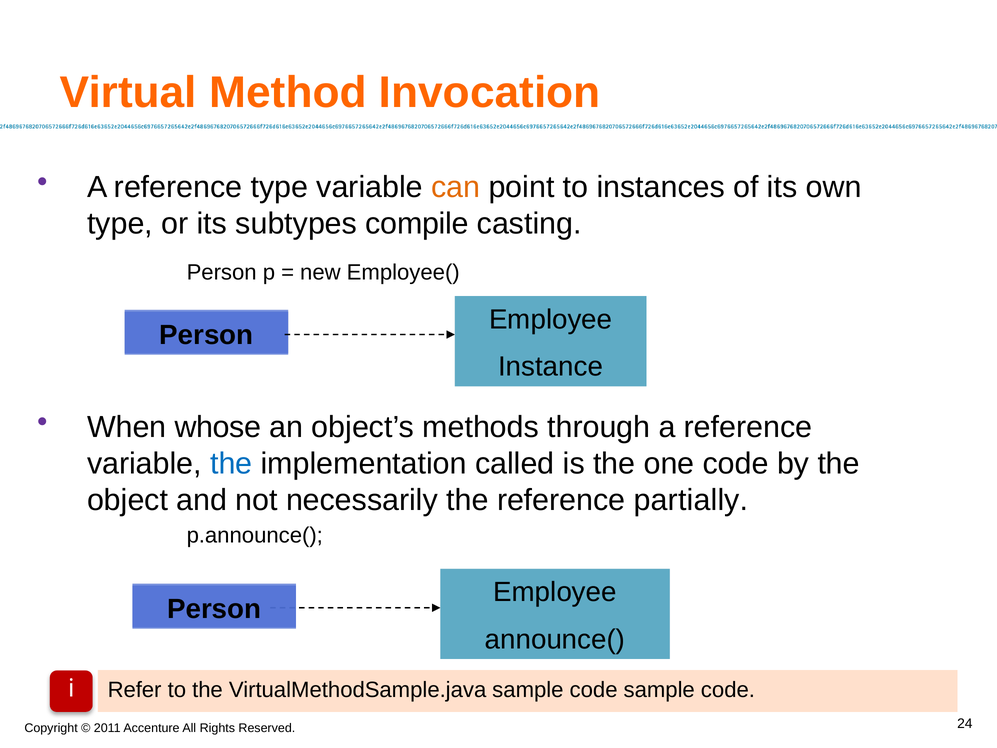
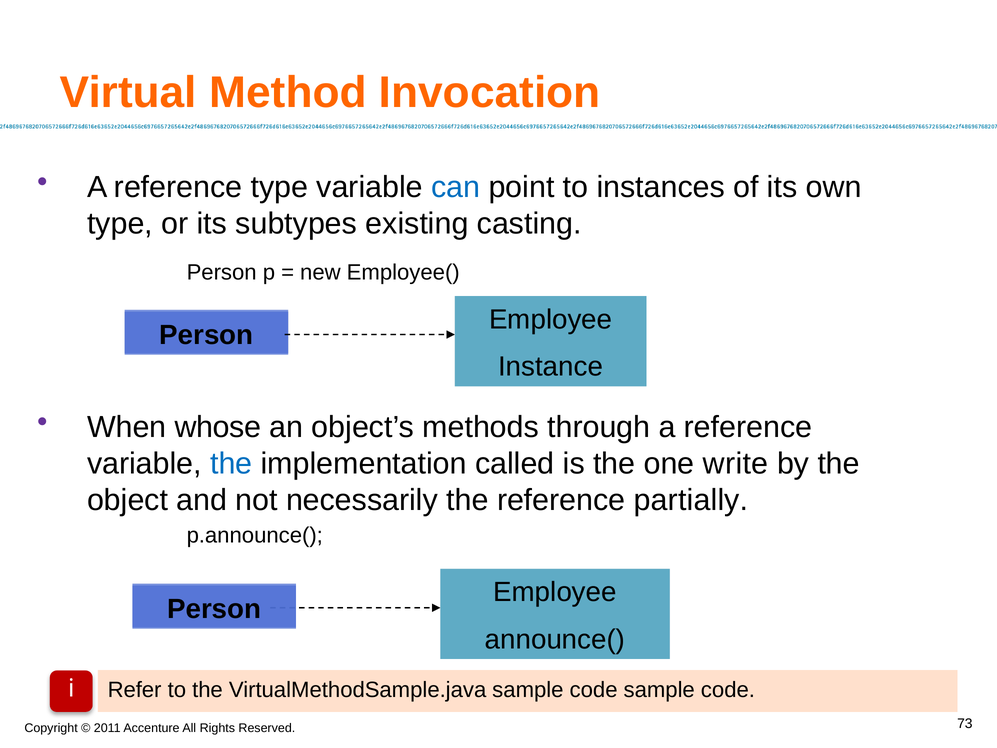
can colour: orange -> blue
compile: compile -> existing
one code: code -> write
24: 24 -> 73
